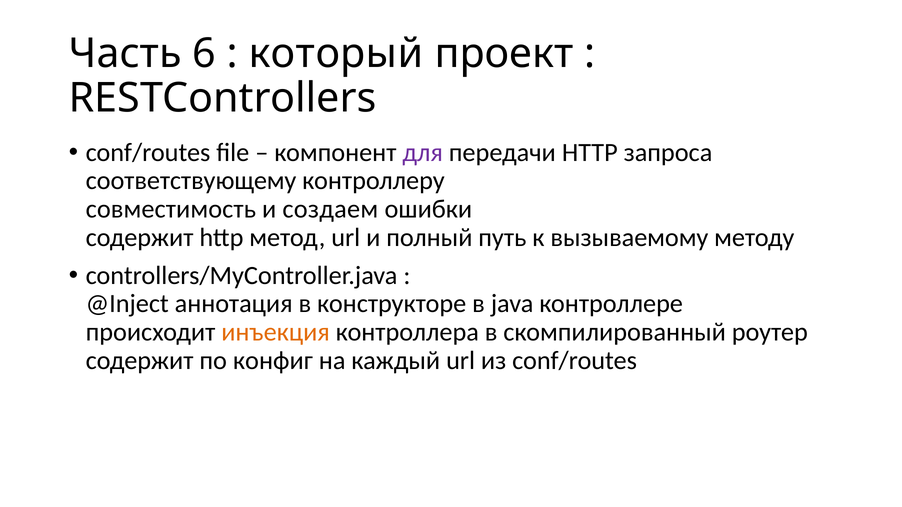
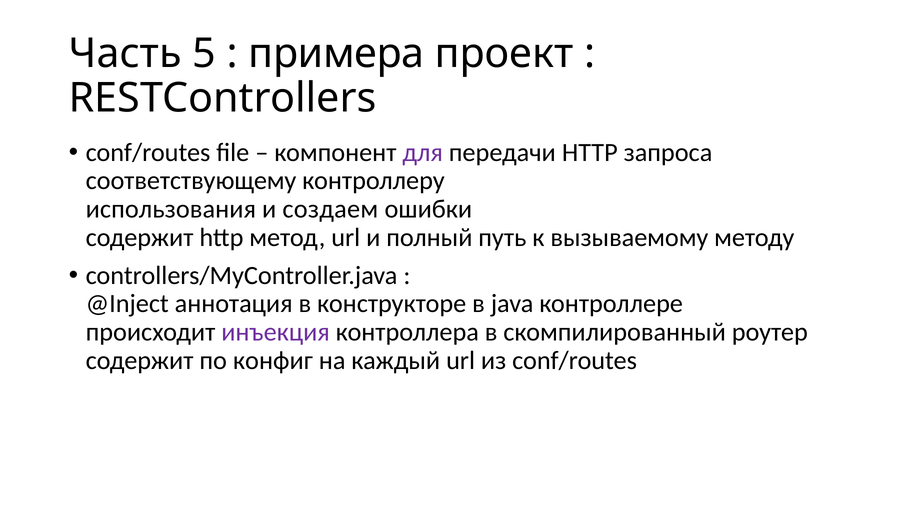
6: 6 -> 5
который: который -> примера
совместимость: совместимость -> использования
инъекция colour: orange -> purple
